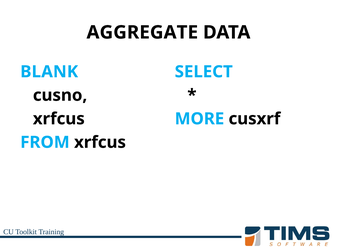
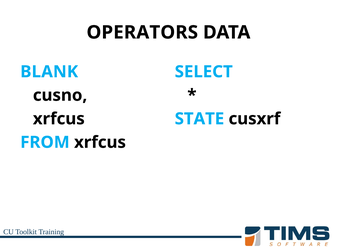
AGGREGATE: AGGREGATE -> OPERATORS
MORE: MORE -> STATE
